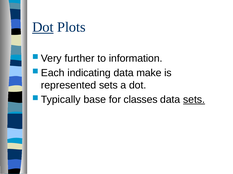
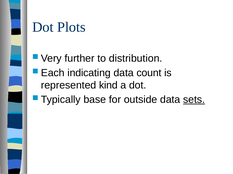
Dot at (43, 27) underline: present -> none
information: information -> distribution
make: make -> count
represented sets: sets -> kind
classes: classes -> outside
